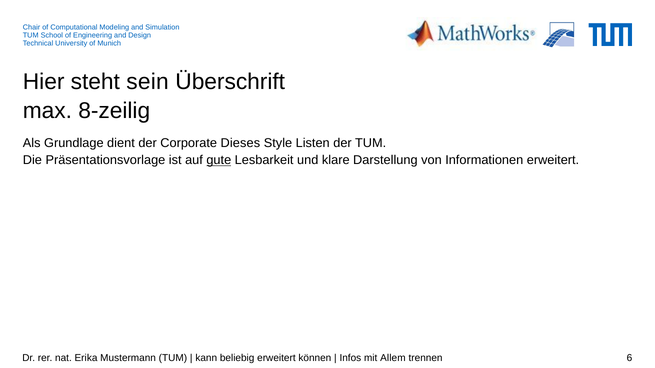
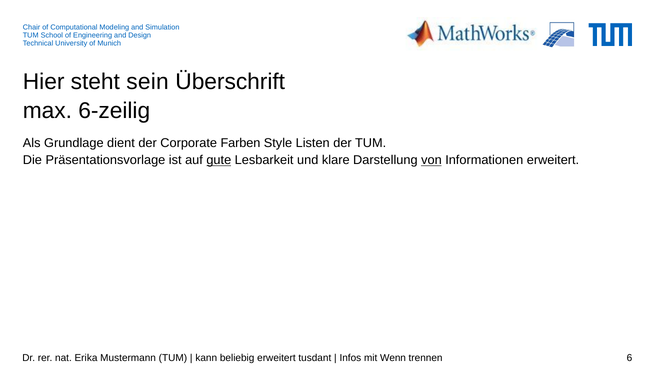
8-zeilig: 8-zeilig -> 6-zeilig
Dieses: Dieses -> Farben
von underline: none -> present
können: können -> tusdant
Allem: Allem -> Wenn
